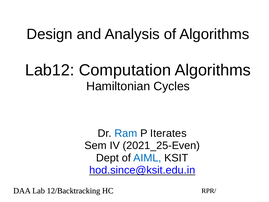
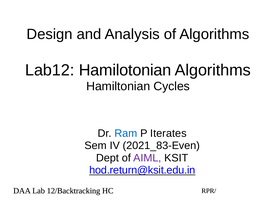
Computation: Computation -> Hamilotonian
2021_25-Even: 2021_25-Even -> 2021_83-Even
AIML colour: blue -> purple
hod.since@ksit.edu.in: hod.since@ksit.edu.in -> hod.return@ksit.edu.in
